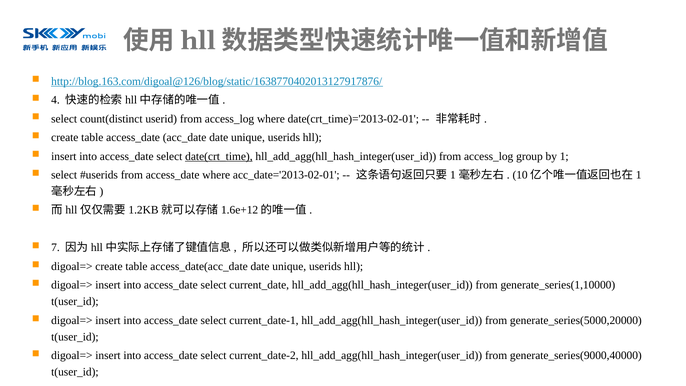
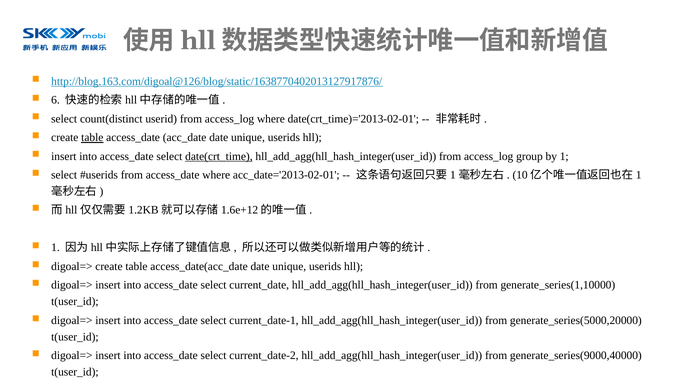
4: 4 -> 6
table at (92, 137) underline: none -> present
7 at (56, 248): 7 -> 1
